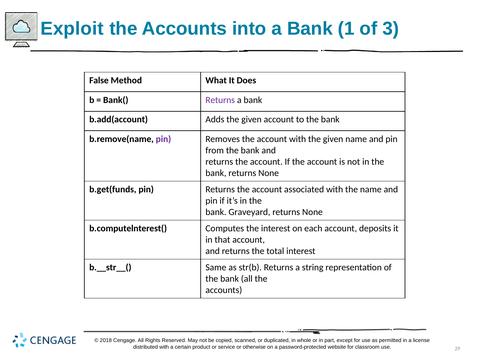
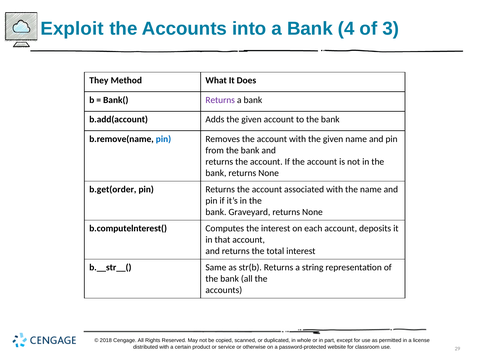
1: 1 -> 4
False: False -> They
pin at (163, 139) colour: purple -> blue
b.get(funds: b.get(funds -> b.get(order
